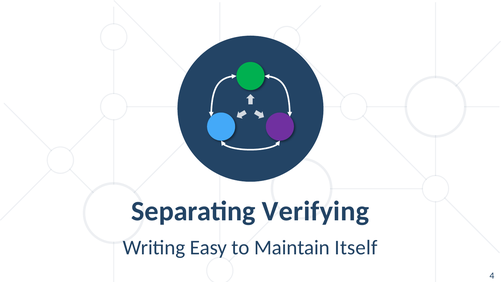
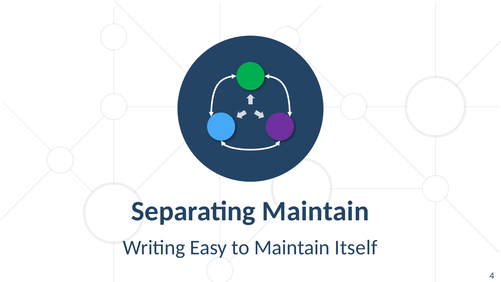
Separating Verifying: Verifying -> Maintain
